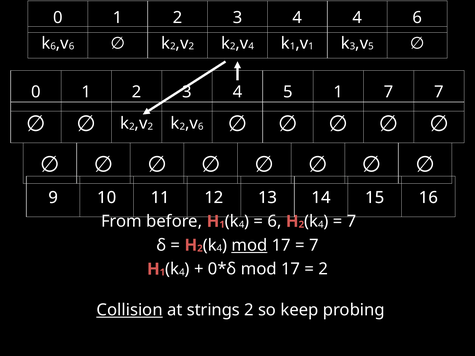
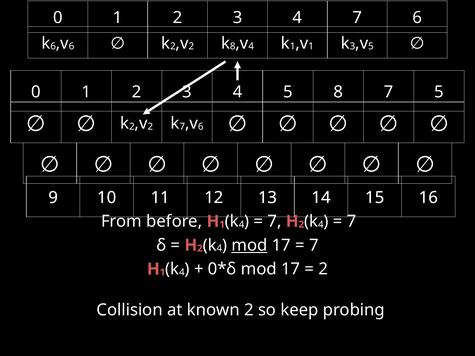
4 4: 4 -> 7
2 at (233, 46): 2 -> 8
5 1: 1 -> 8
7 7: 7 -> 5
2 at (182, 127): 2 -> 7
6 at (275, 222): 6 -> 7
Collision underline: present -> none
strings: strings -> known
